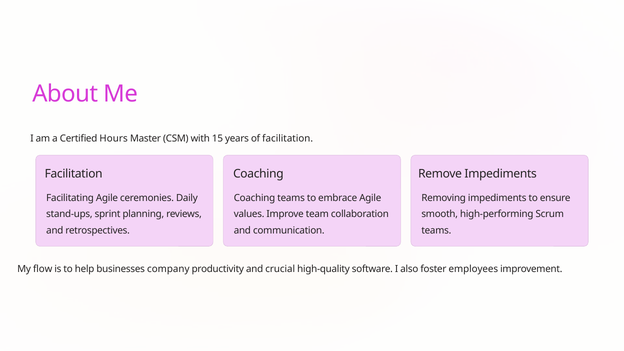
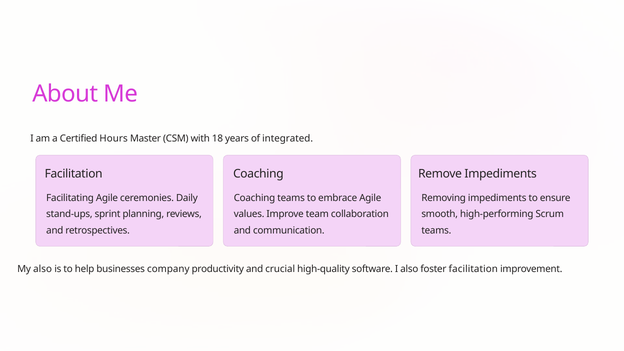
15: 15 -> 18
of facilitation: facilitation -> integrated
My flow: flow -> also
foster employees: employees -> facilitation
